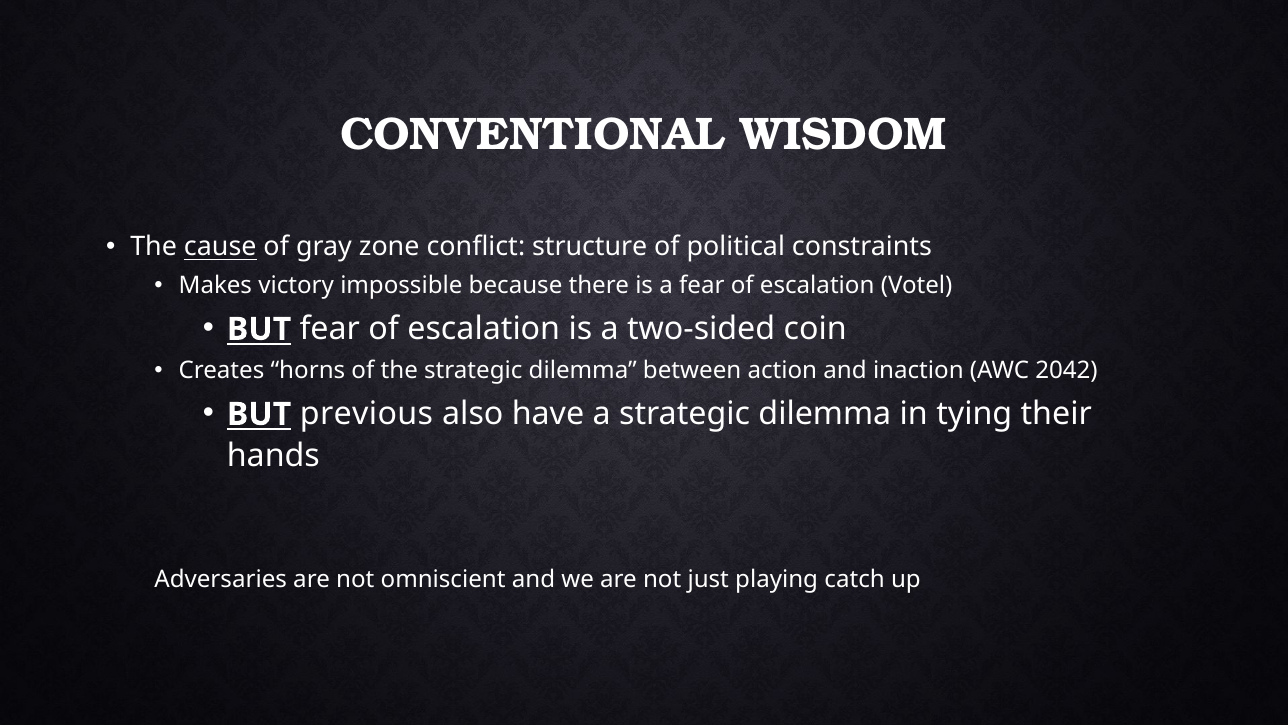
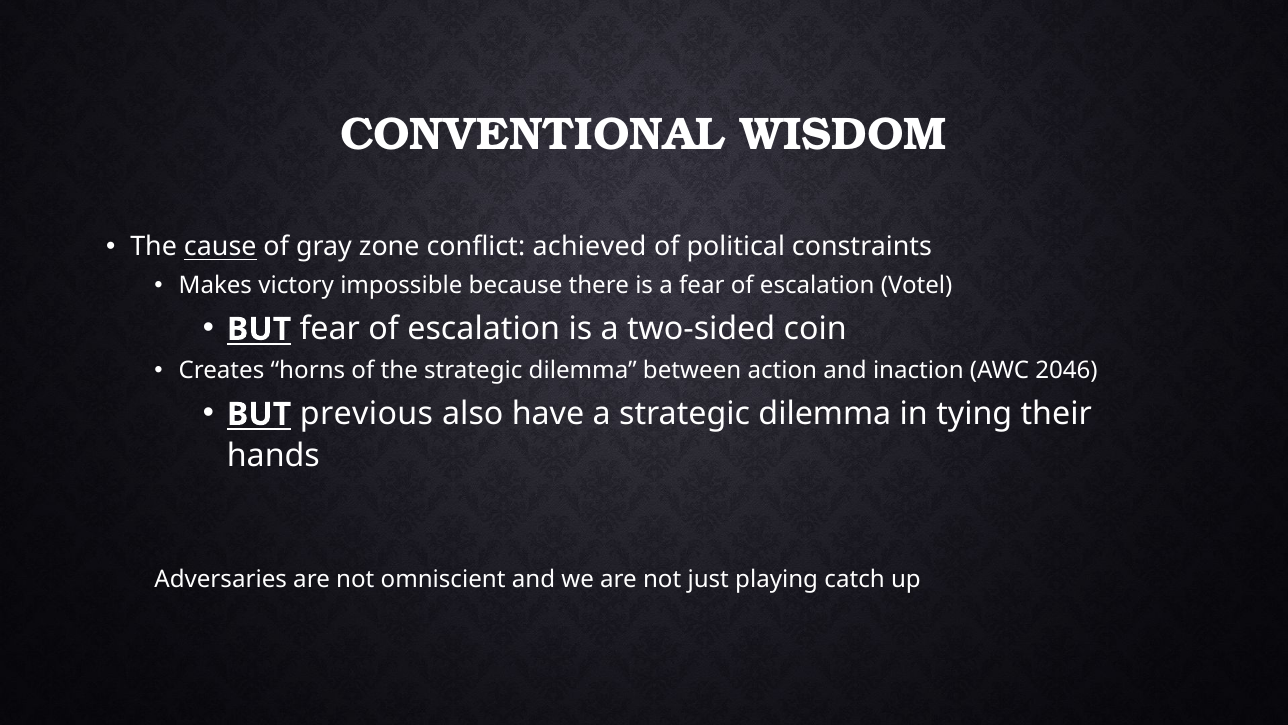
structure: structure -> achieved
2042: 2042 -> 2046
